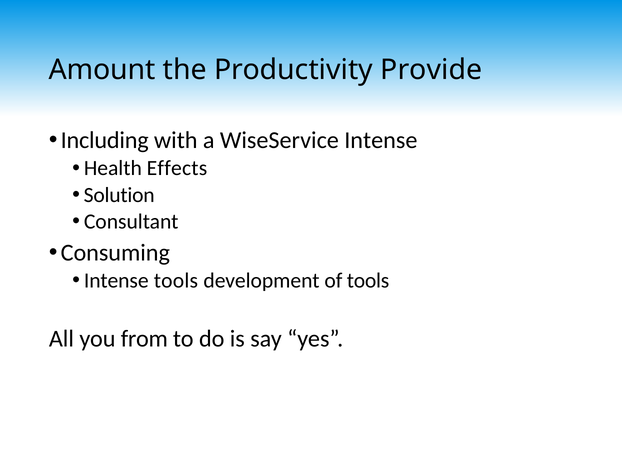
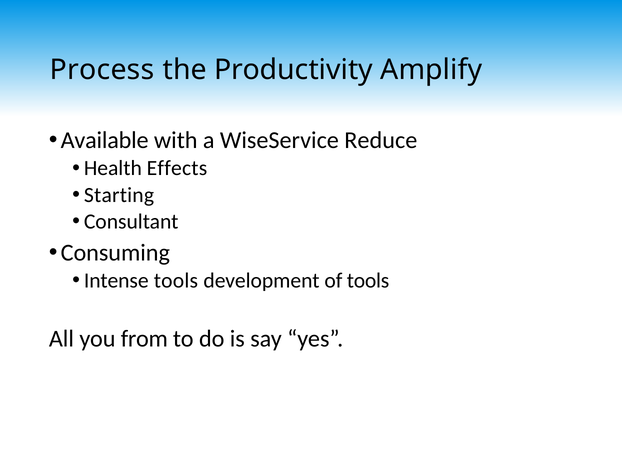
Amount: Amount -> Process
Provide: Provide -> Amplify
Including: Including -> Available
WiseService Intense: Intense -> Reduce
Solution: Solution -> Starting
